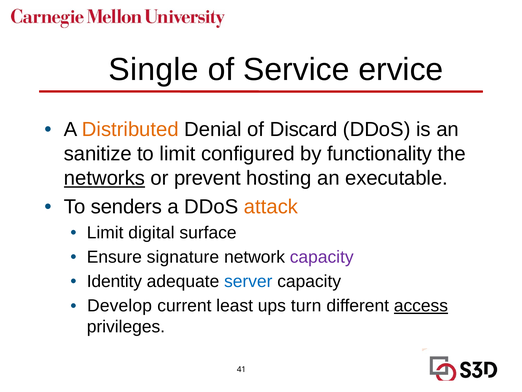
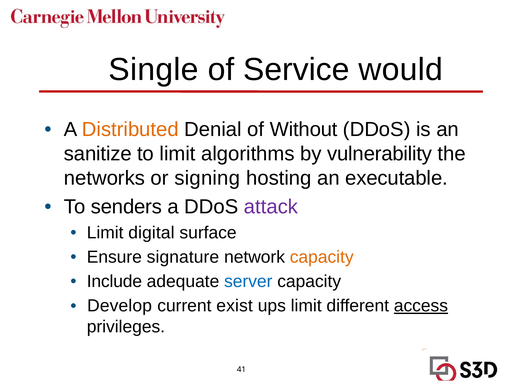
ervice: ervice -> would
Discard: Discard -> Without
configured: configured -> algorithms
functionality: functionality -> vulnerability
networks underline: present -> none
prevent: prevent -> signing
attack colour: orange -> purple
capacity at (322, 257) colour: purple -> orange
Identity: Identity -> Include
least: least -> exist
ups turn: turn -> limit
